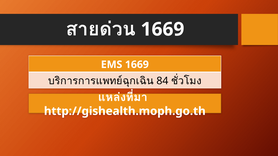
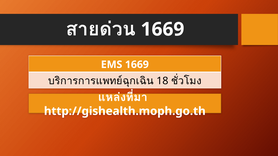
84: 84 -> 18
